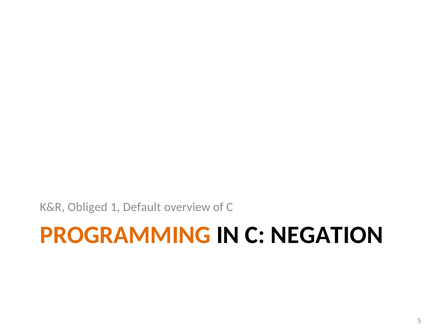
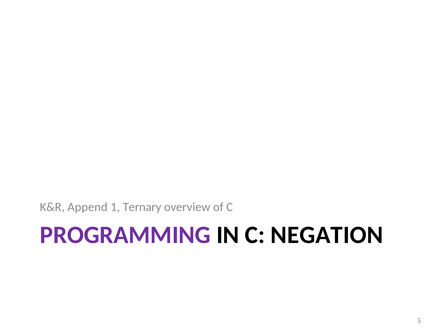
Obliged: Obliged -> Append
Default: Default -> Ternary
PROGRAMMING colour: orange -> purple
